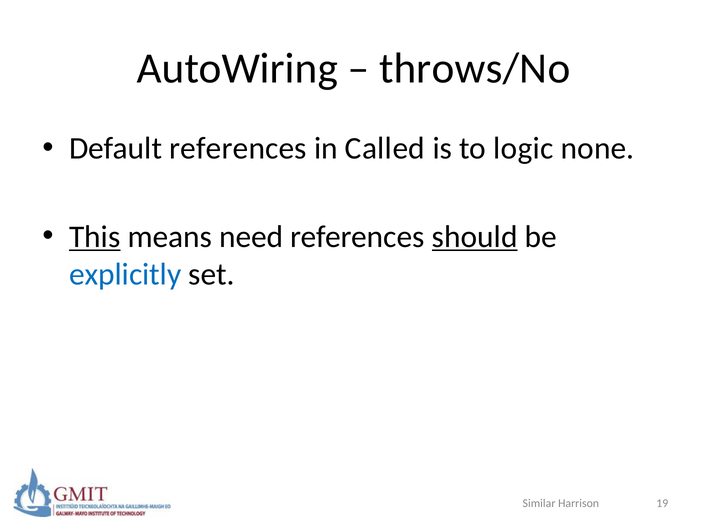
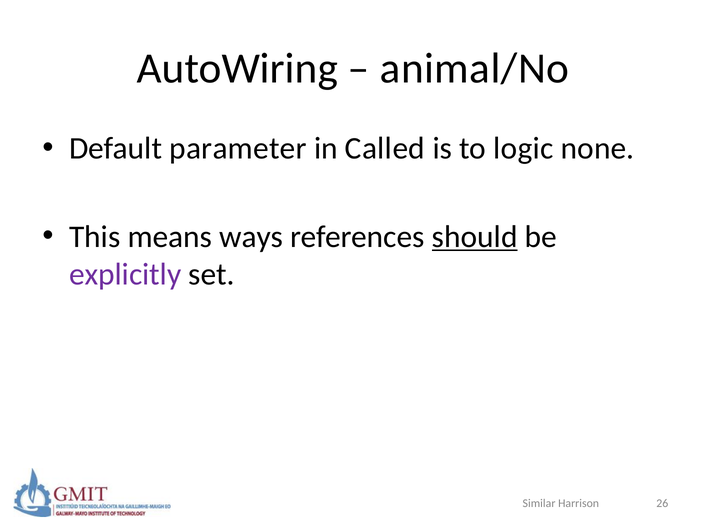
throws/No: throws/No -> animal/No
Default references: references -> parameter
This underline: present -> none
need: need -> ways
explicitly colour: blue -> purple
19: 19 -> 26
